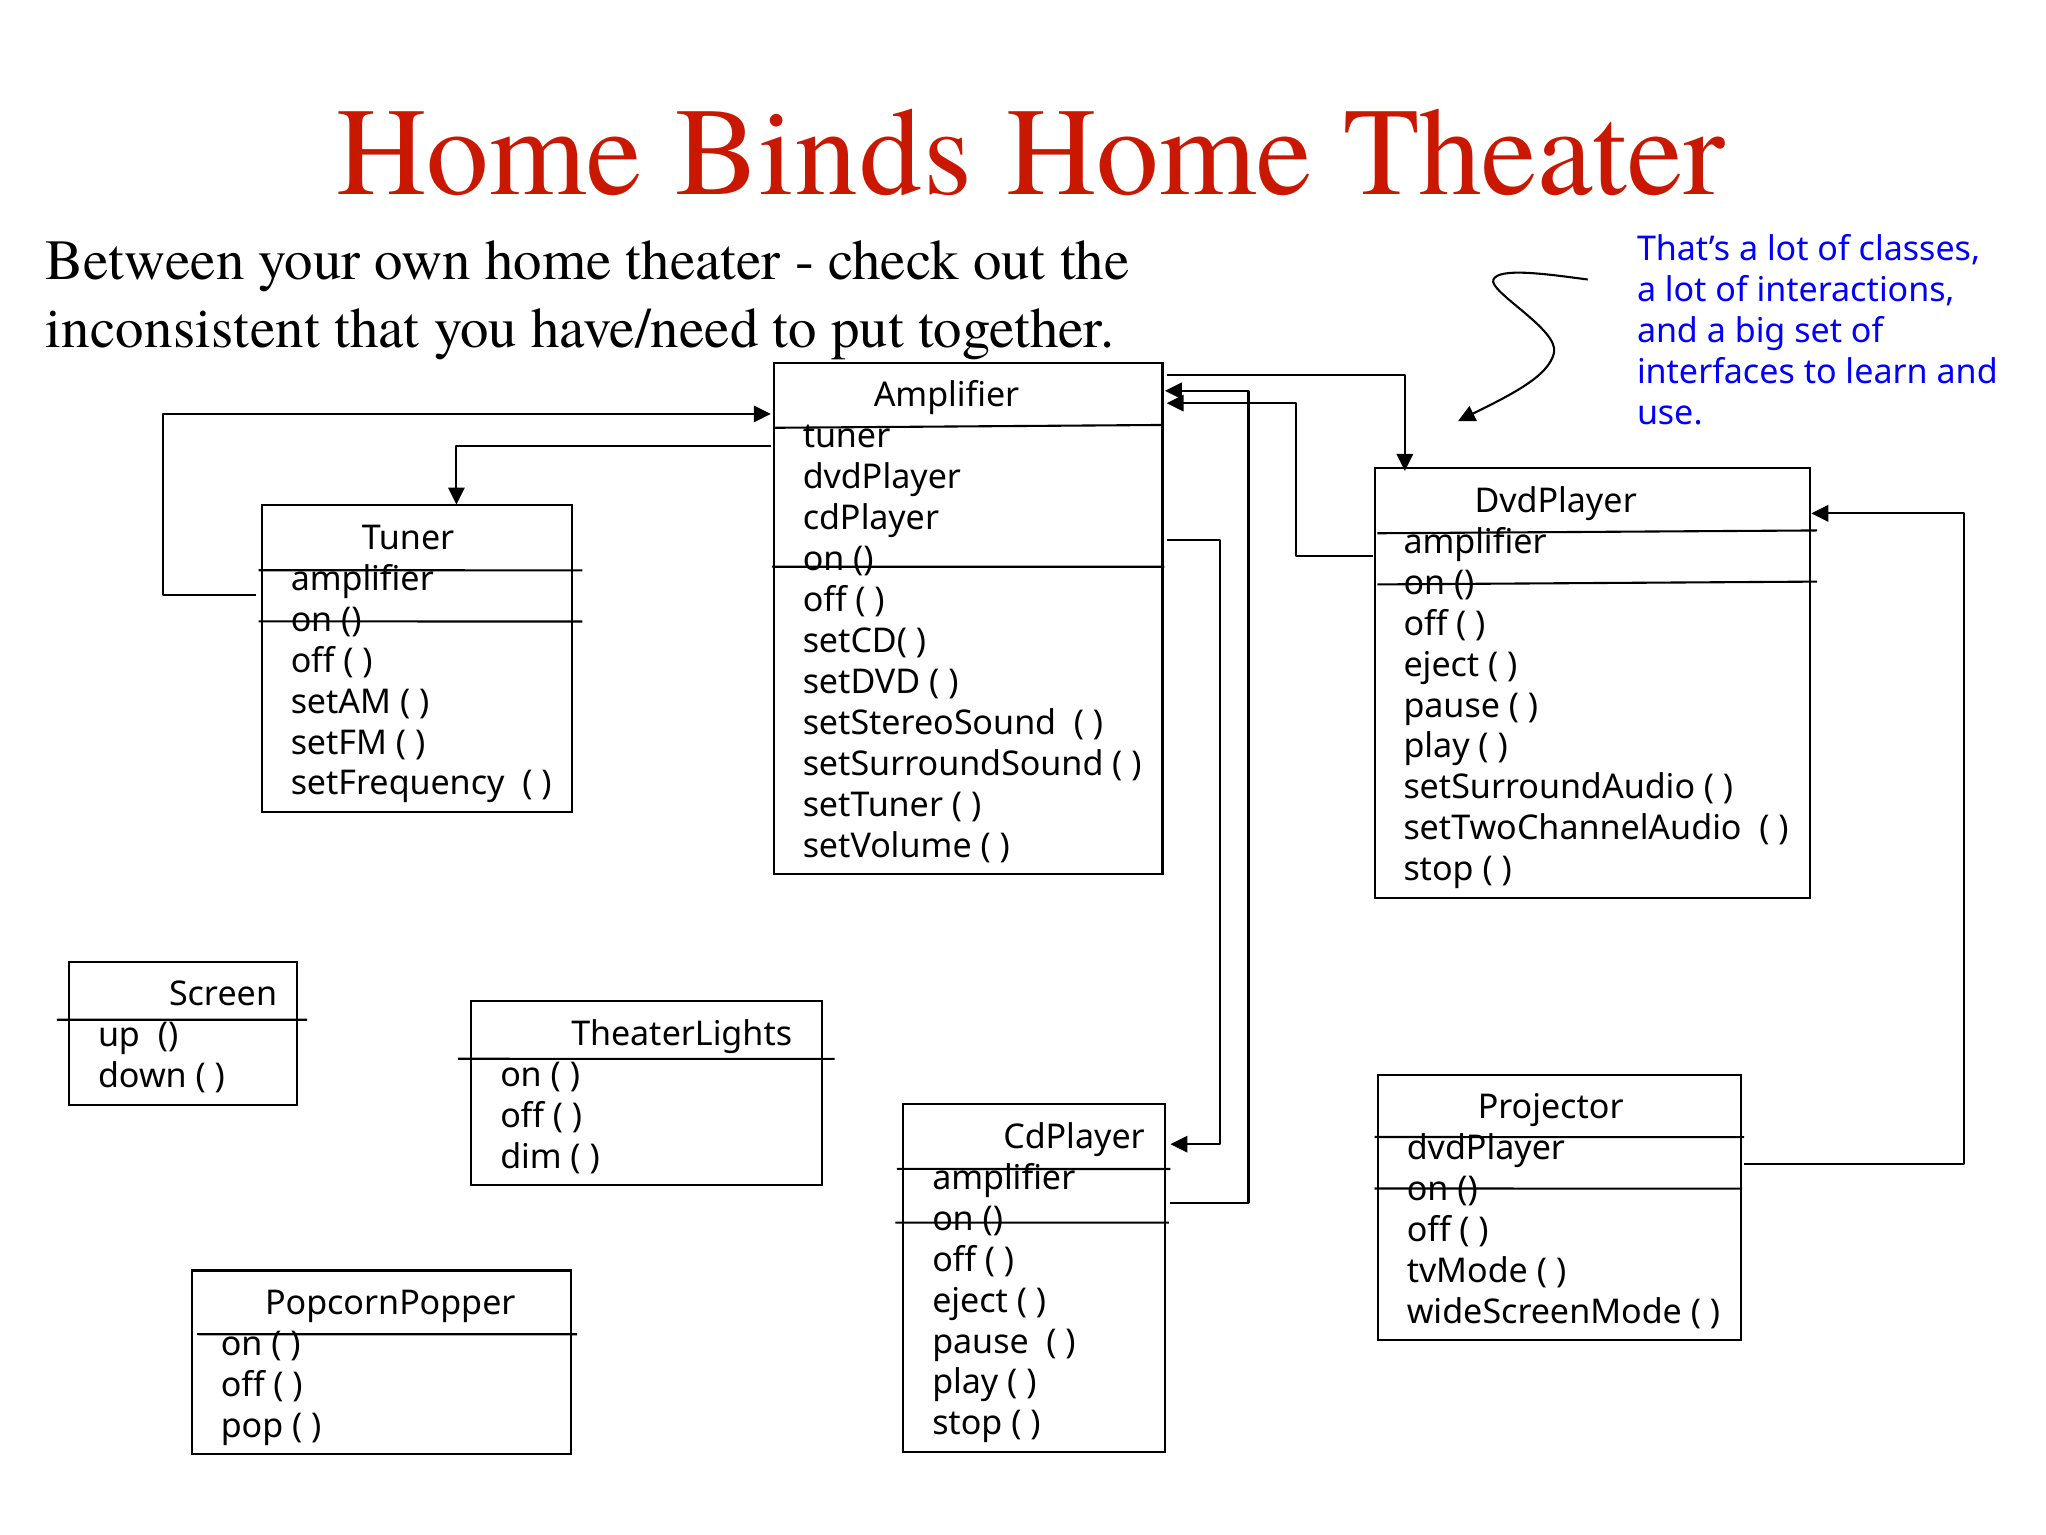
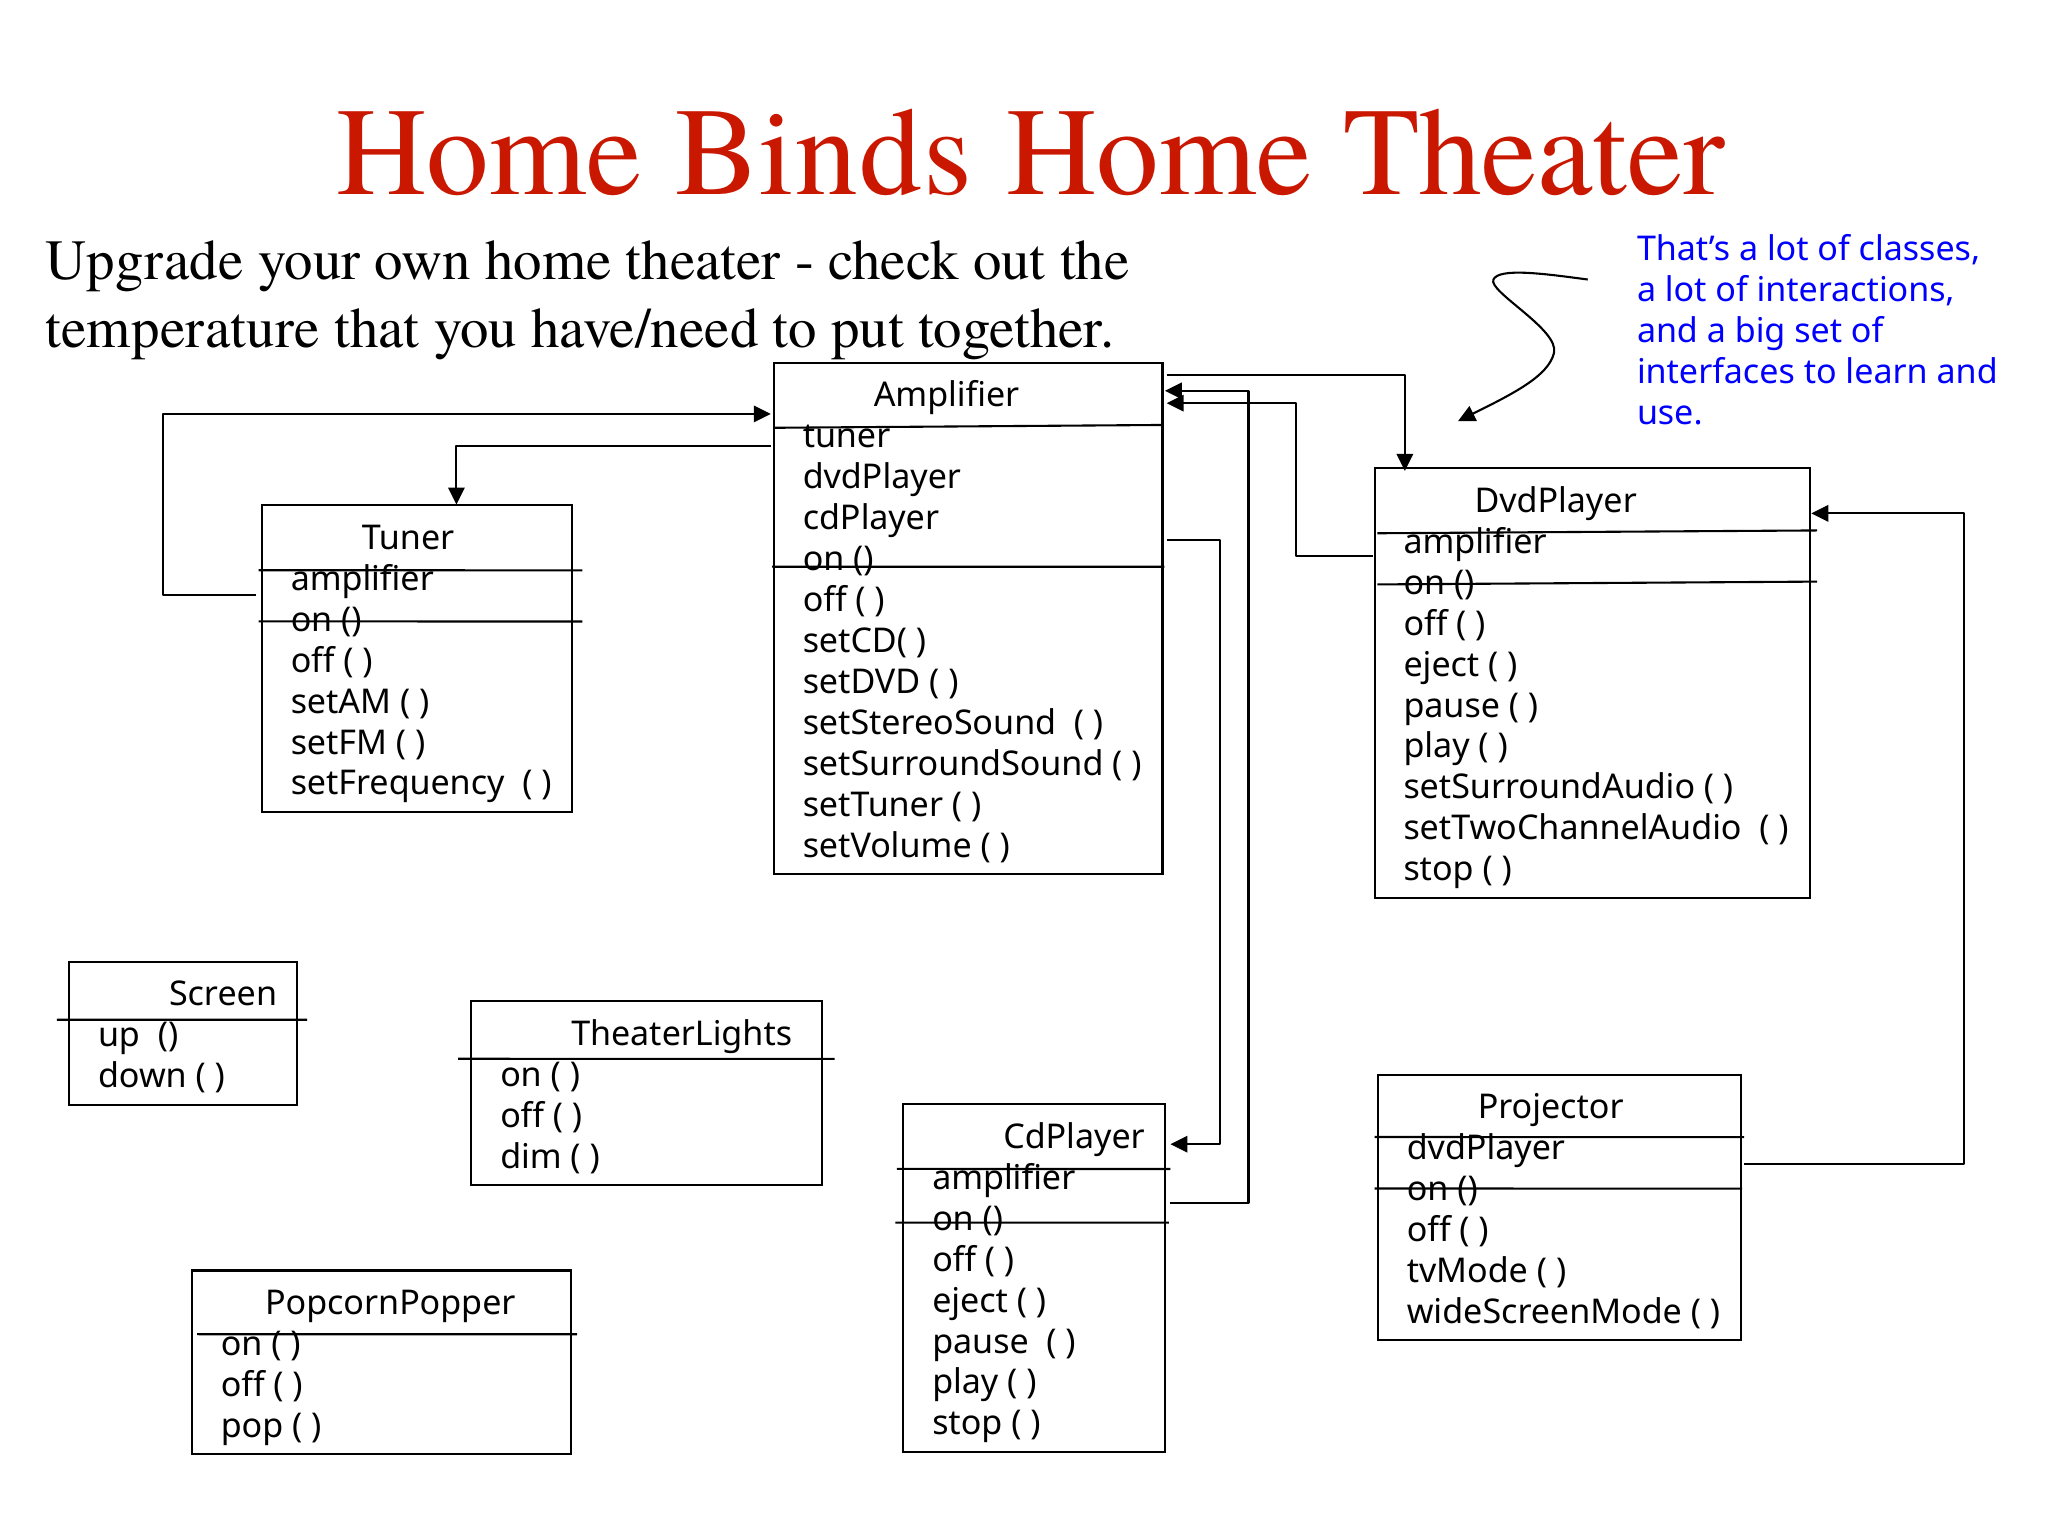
Between: Between -> Upgrade
inconsistent: inconsistent -> temperature
